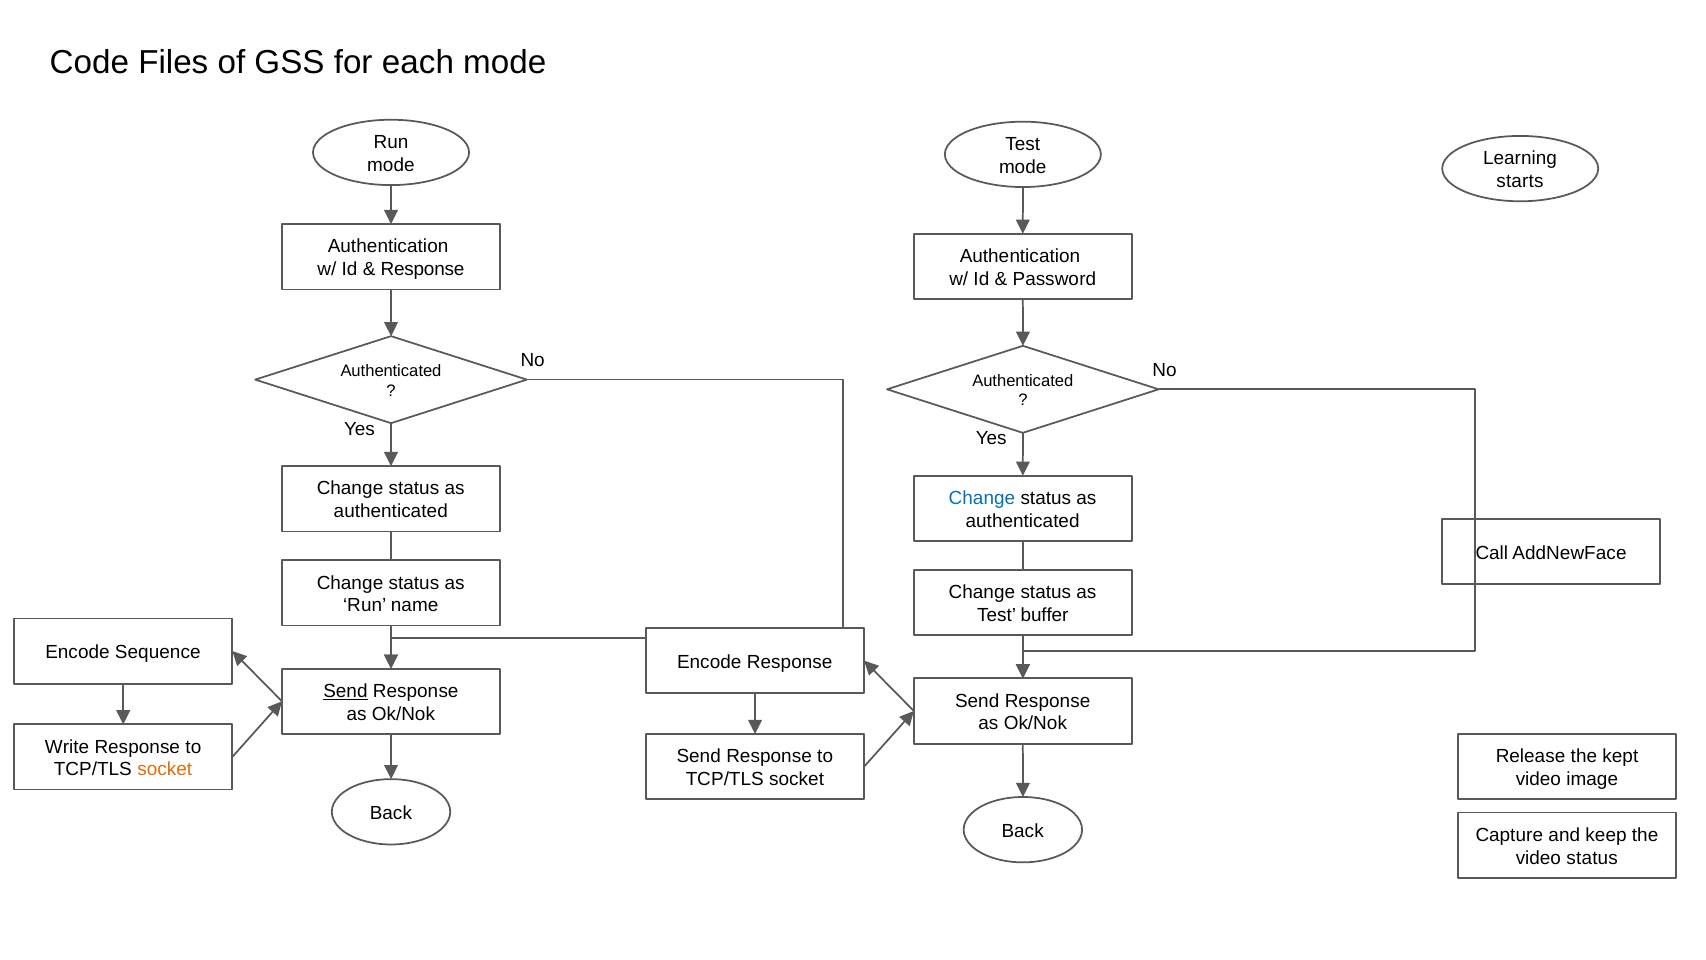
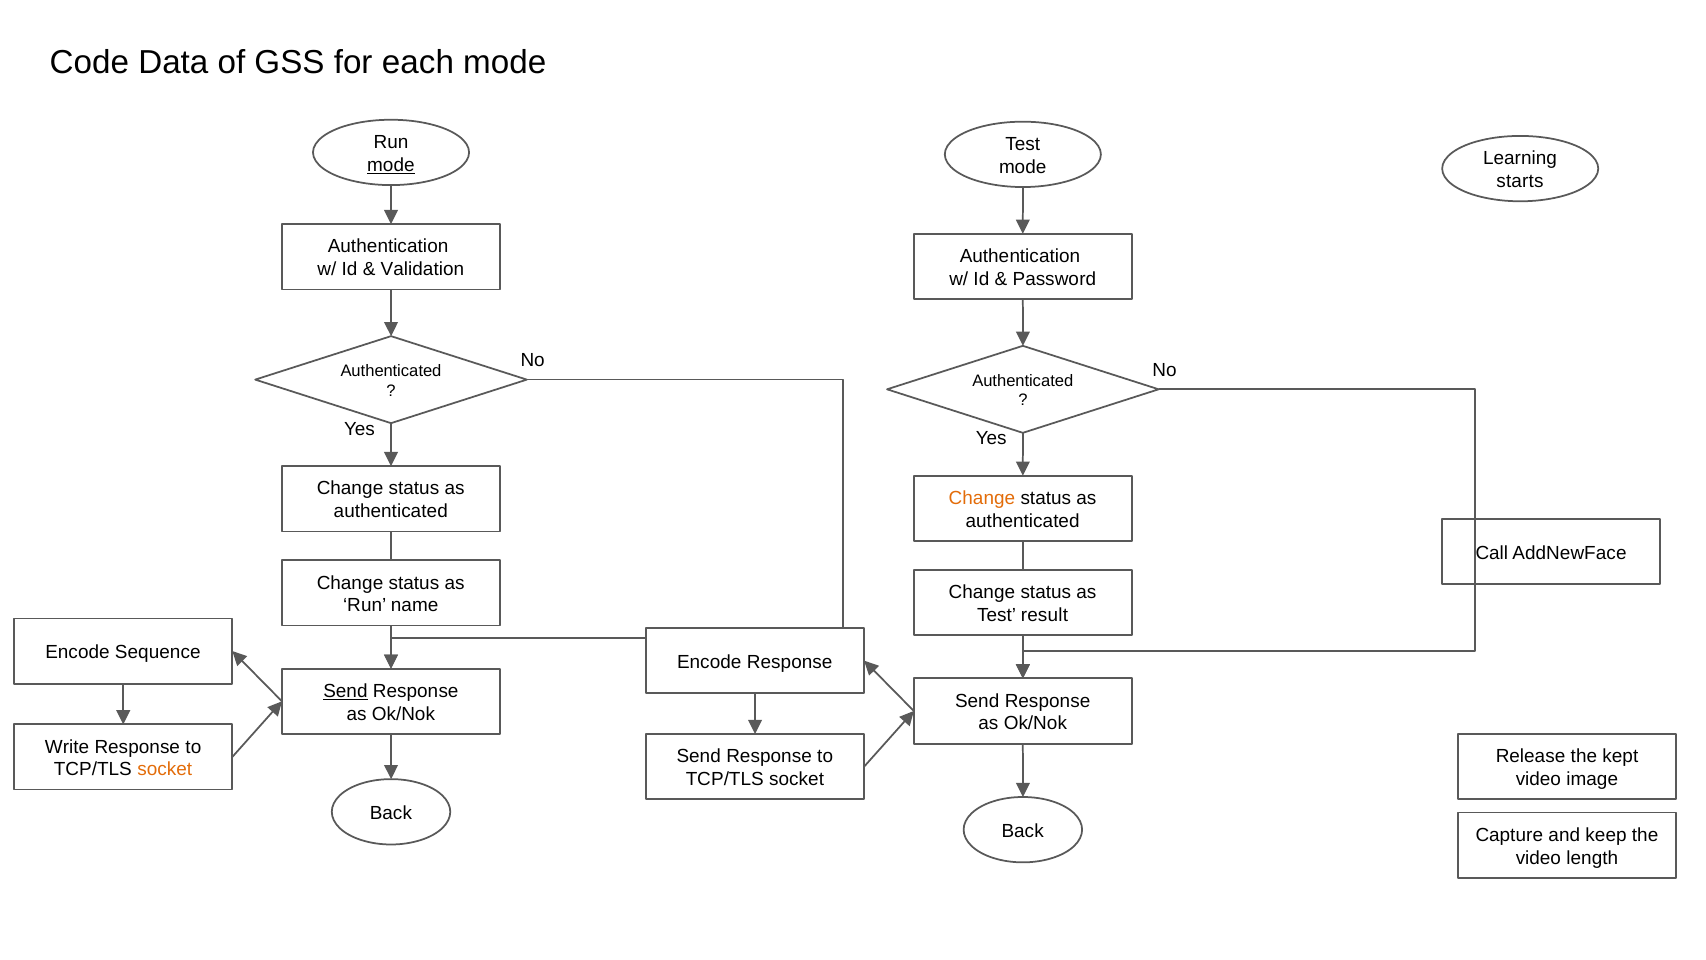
Files: Files -> Data
mode at (391, 165) underline: none -> present
Response at (423, 269): Response -> Validation
Change at (982, 498) colour: blue -> orange
buffer: buffer -> result
video status: status -> length
